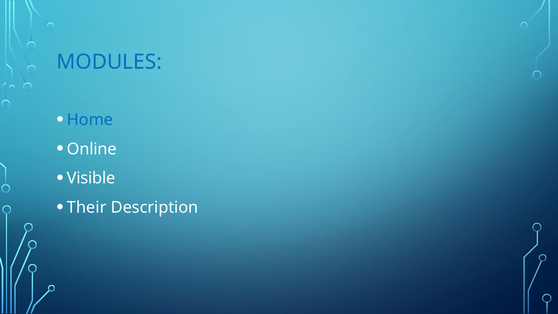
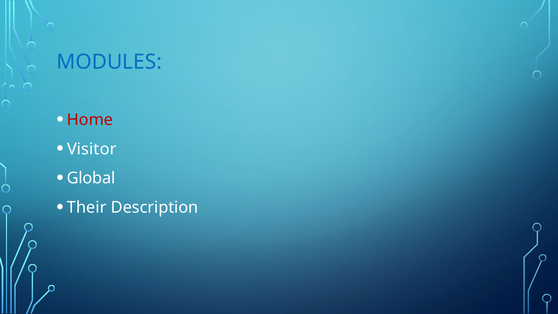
Home colour: blue -> red
Online: Online -> Visitor
Visible: Visible -> Global
